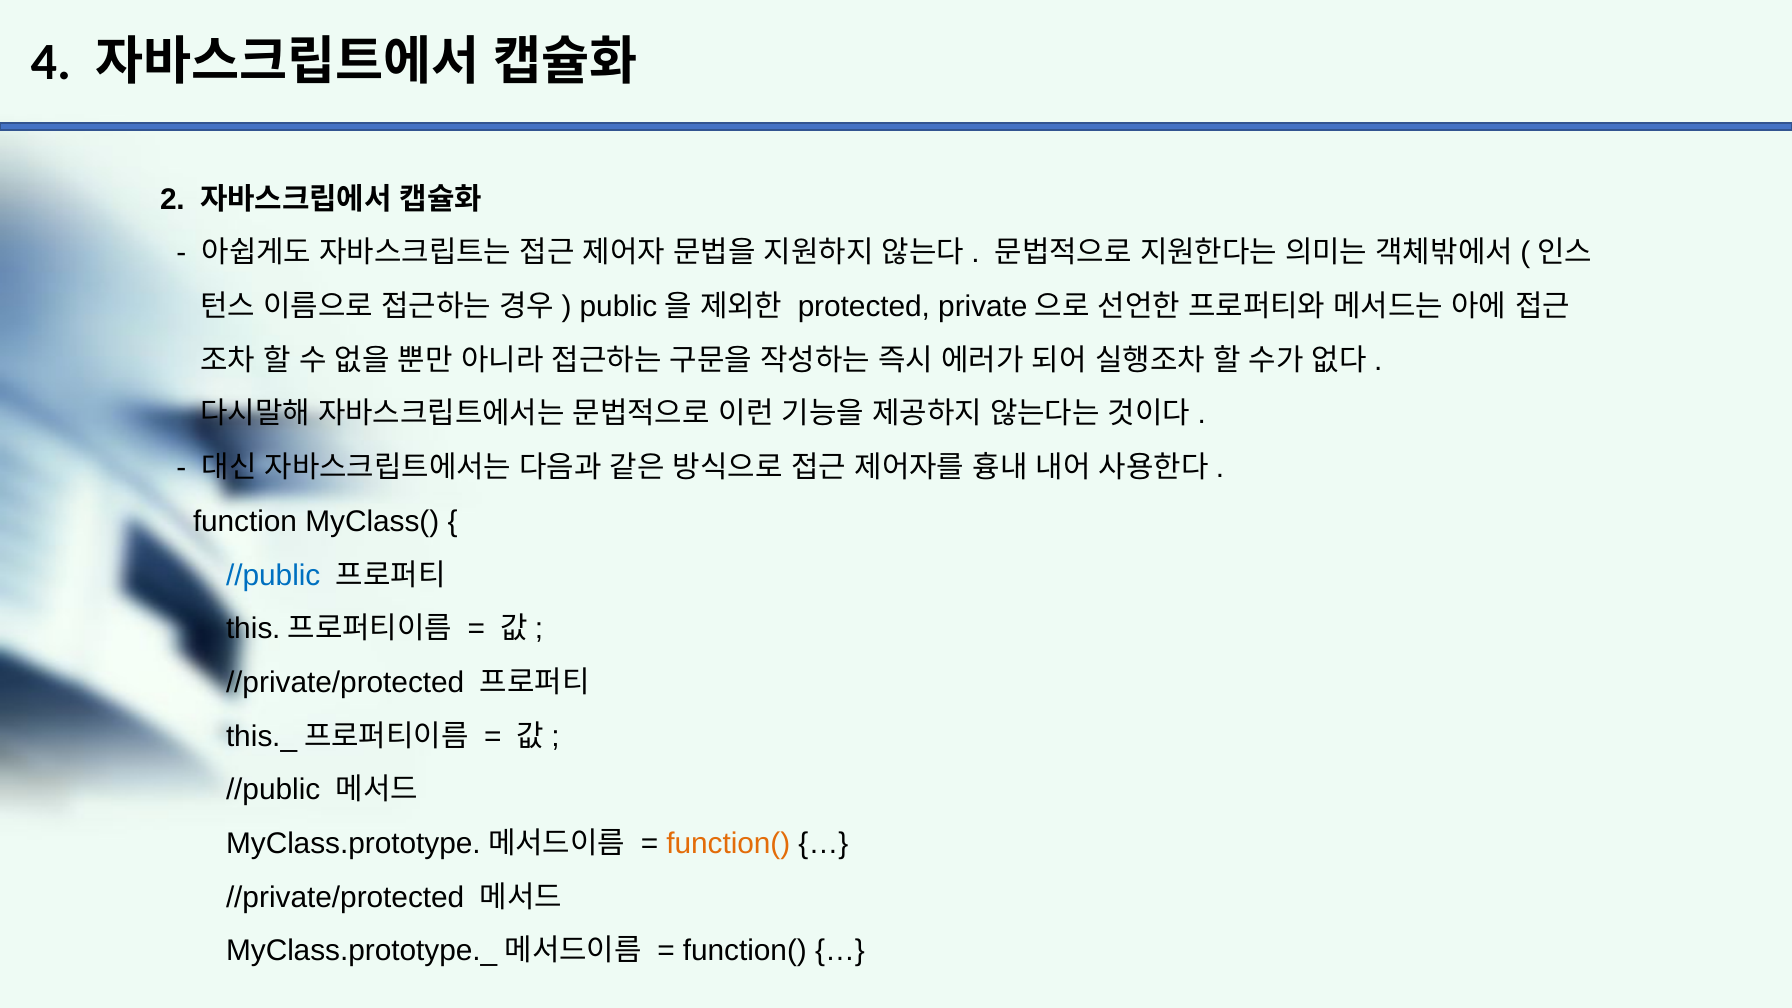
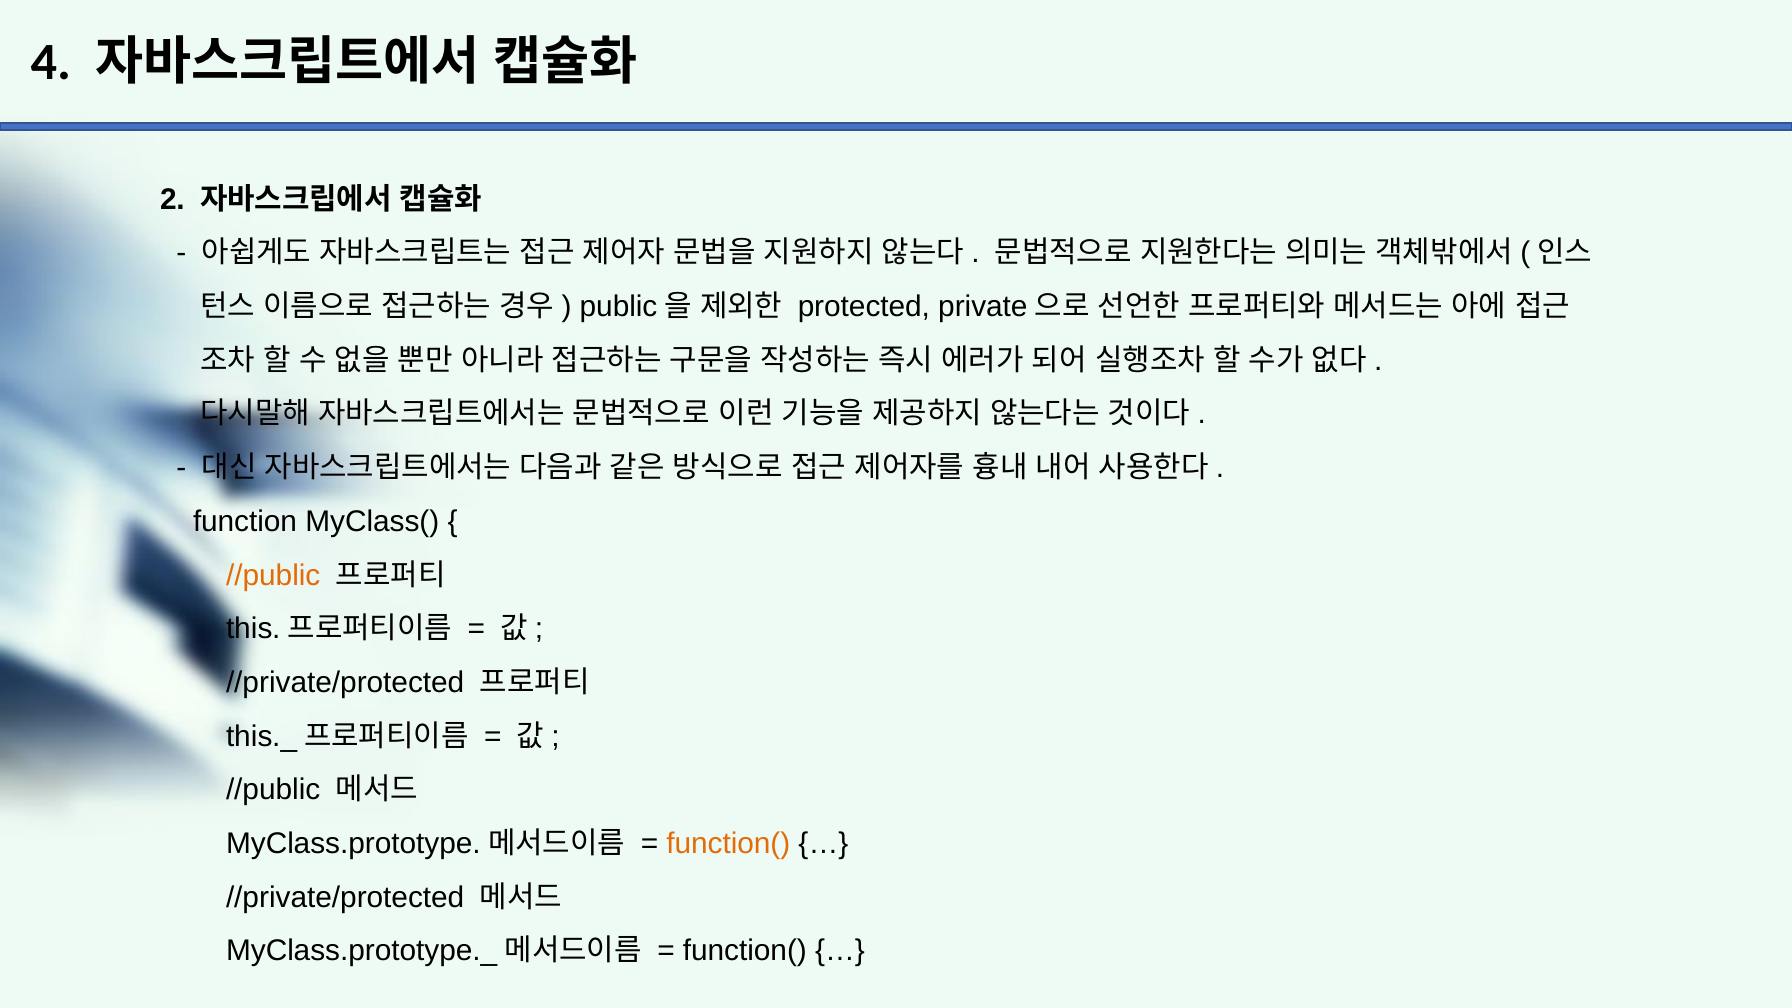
//public at (273, 575) colour: blue -> orange
